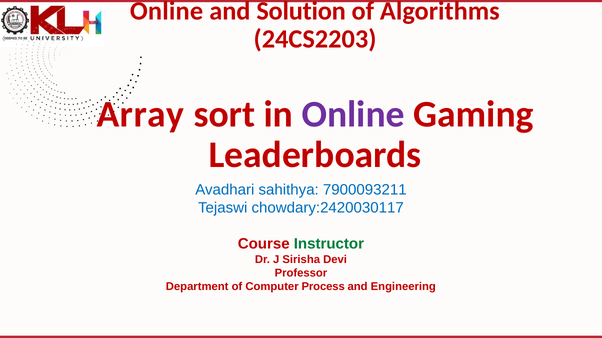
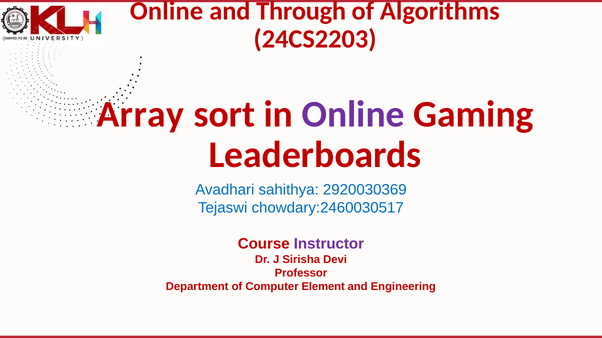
Solution: Solution -> Through
7900093211: 7900093211 -> 2920030369
chowdary:2420030117: chowdary:2420030117 -> chowdary:2460030517
Instructor colour: green -> purple
Process: Process -> Element
